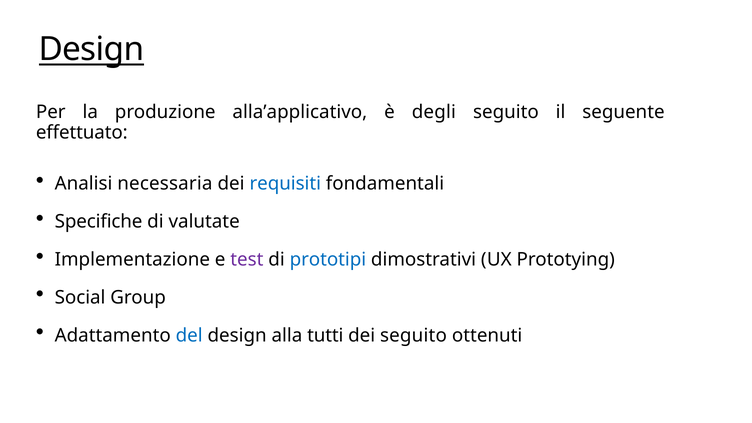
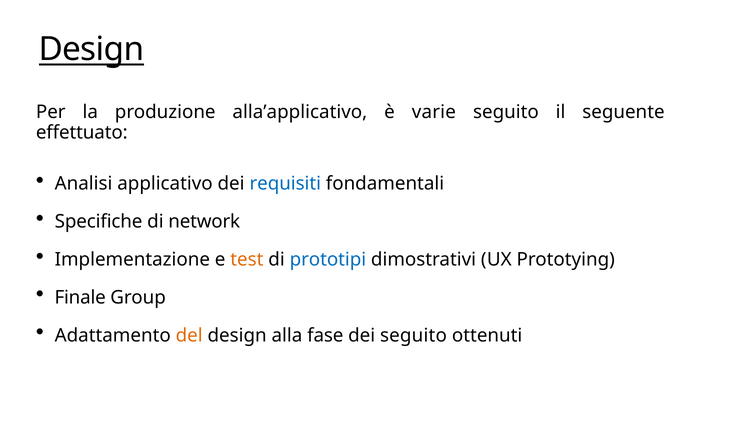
degli: degli -> varie
necessaria: necessaria -> applicativo
valutate: valutate -> network
test colour: purple -> orange
Social: Social -> Finale
del colour: blue -> orange
tutti: tutti -> fase
